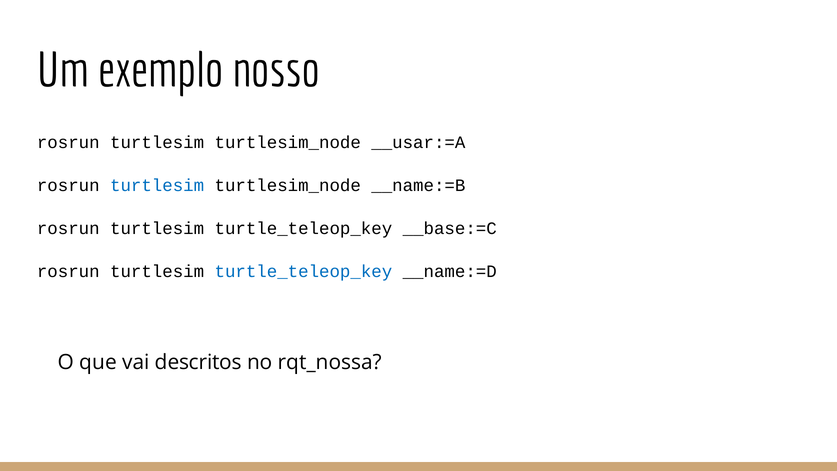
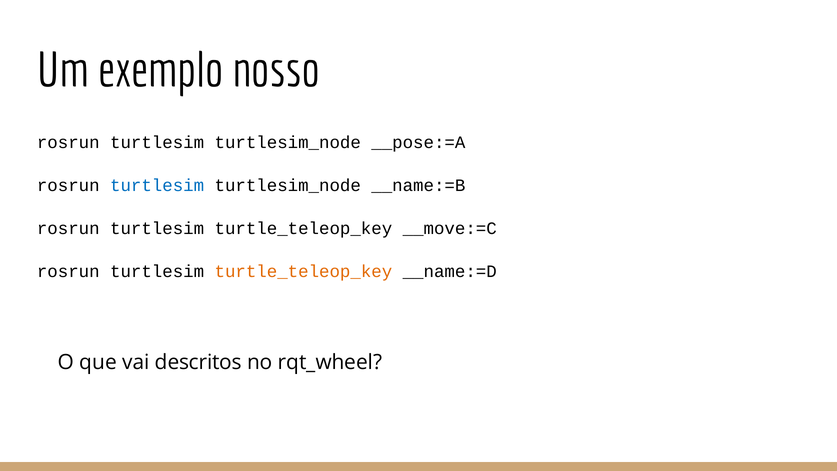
__usar:=A: __usar:=A -> __pose:=A
__base:=C: __base:=C -> __move:=C
turtle_teleop_key at (303, 272) colour: blue -> orange
rqt_nossa: rqt_nossa -> rqt_wheel
